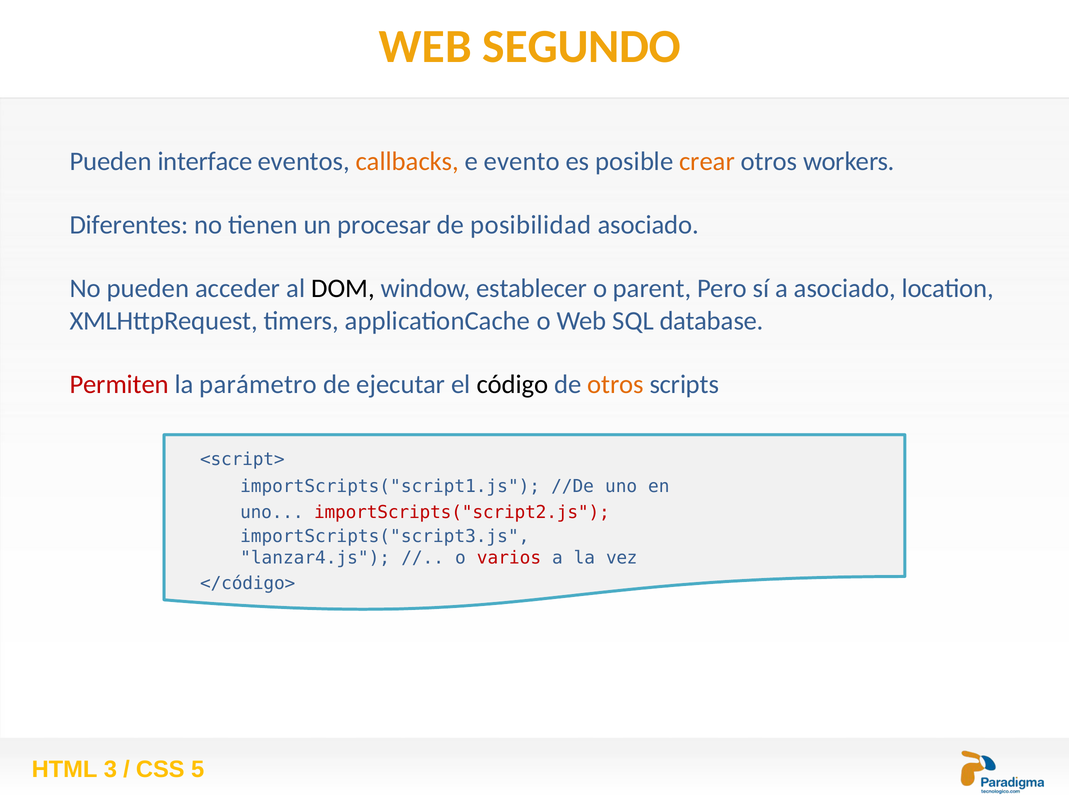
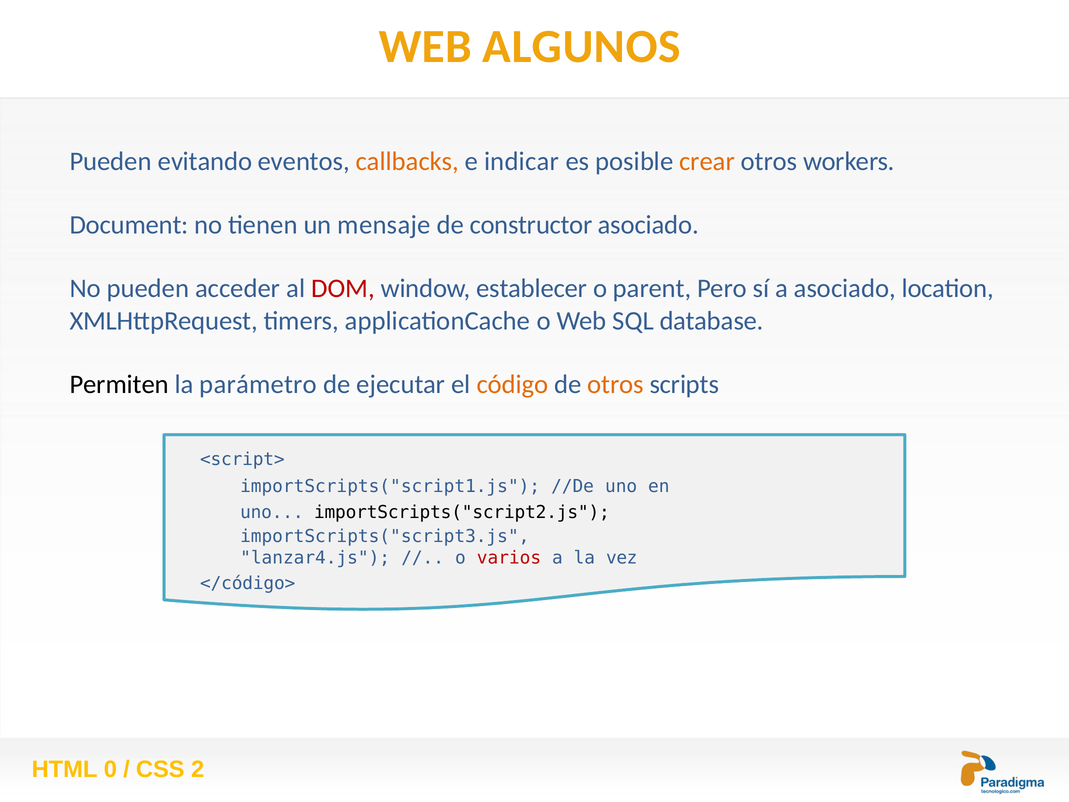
SEGUNDO: SEGUNDO -> ALGUNOS
interface: interface -> evitando
evento: evento -> indicar
Diferentes: Diferentes -> Document
procesar: procesar -> mensaje
posibilidad: posibilidad -> constructor
DOM colour: black -> red
Permiten colour: red -> black
código colour: black -> orange
importScripts("script2.js colour: red -> black
3: 3 -> 0
5: 5 -> 2
